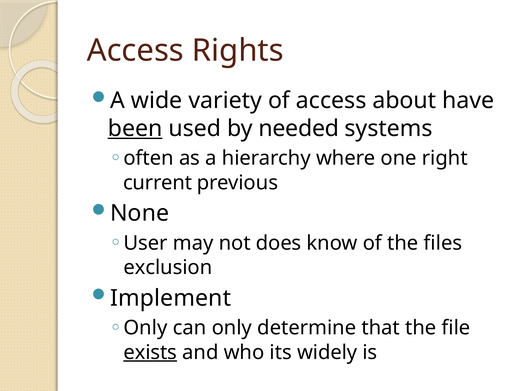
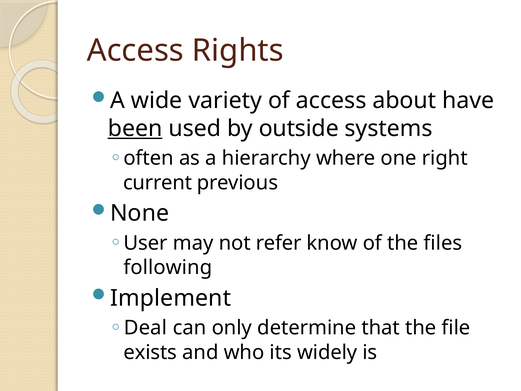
needed: needed -> outside
does: does -> refer
exclusion: exclusion -> following
Only at (145, 328): Only -> Deal
exists underline: present -> none
